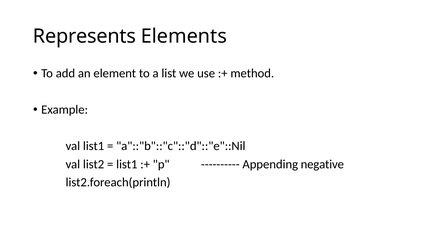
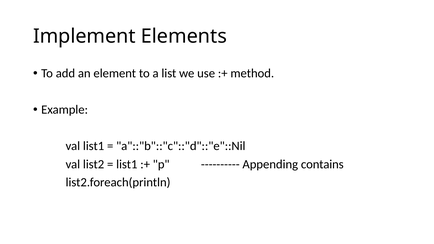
Represents: Represents -> Implement
negative: negative -> contains
